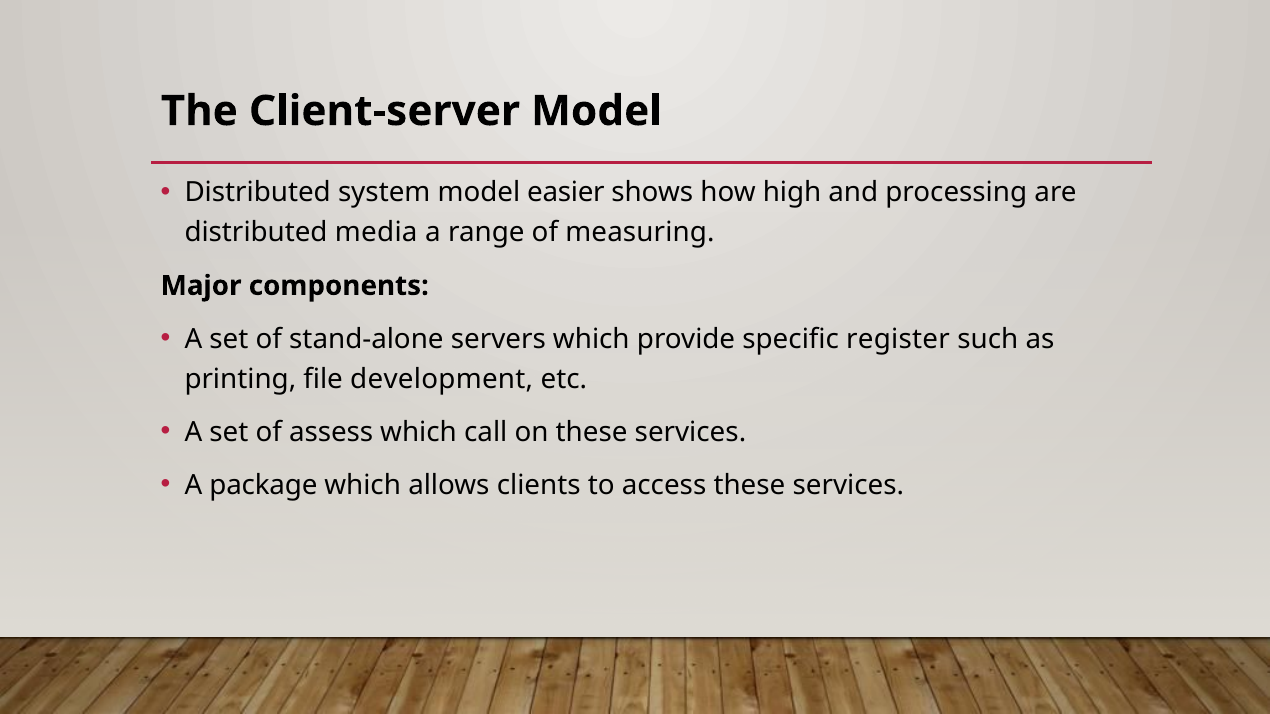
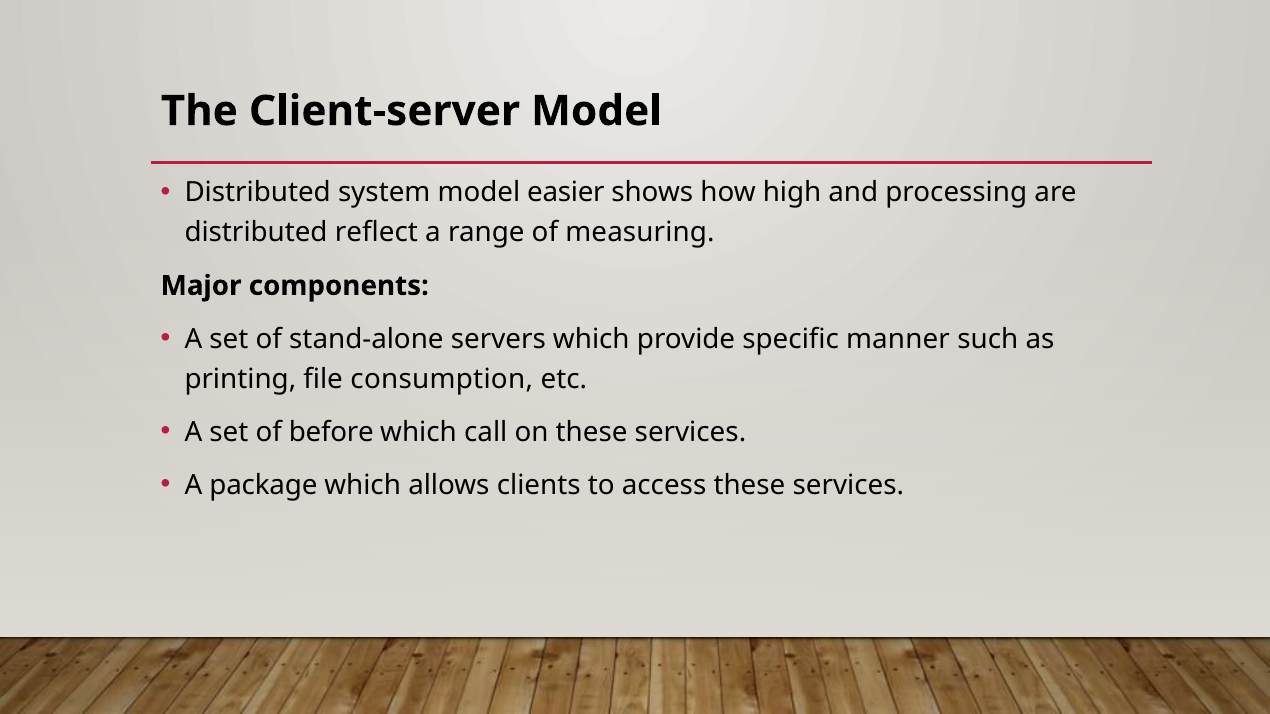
media: media -> reflect
register: register -> manner
development: development -> consumption
assess: assess -> before
